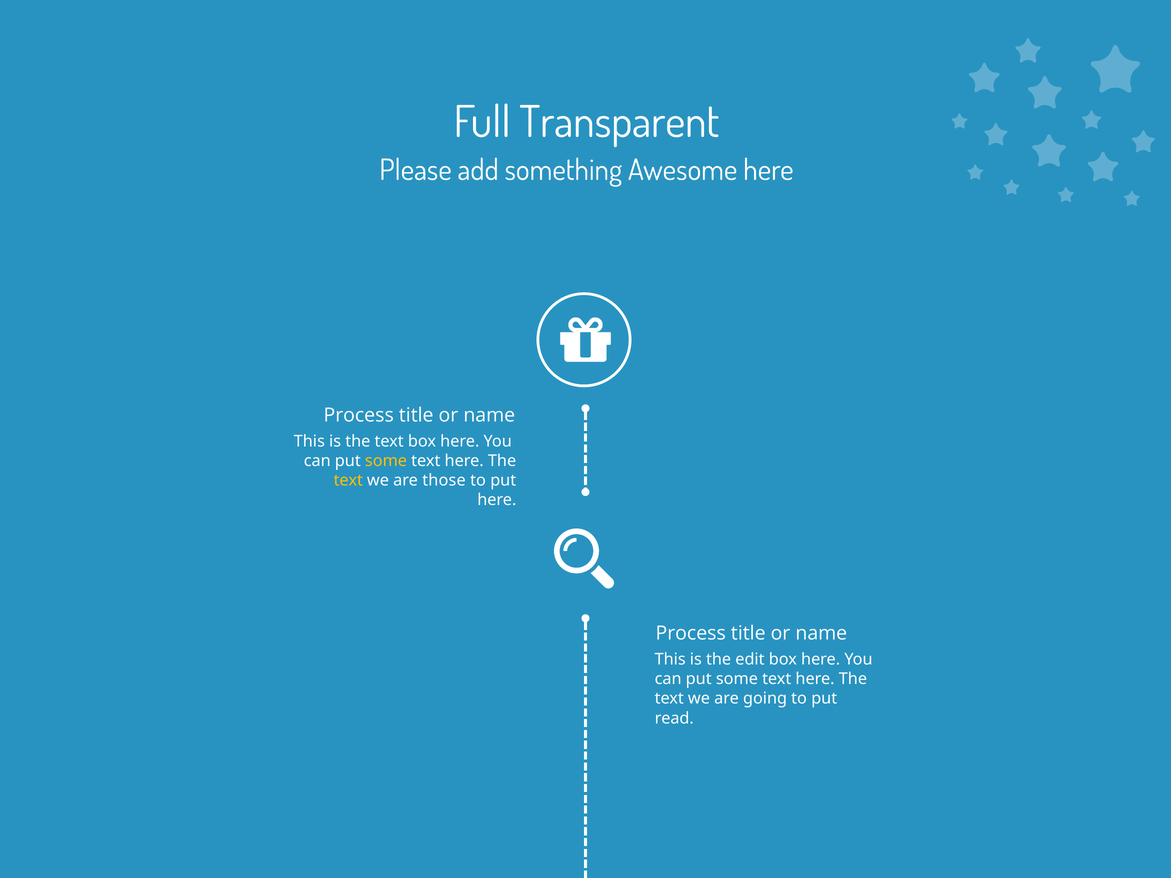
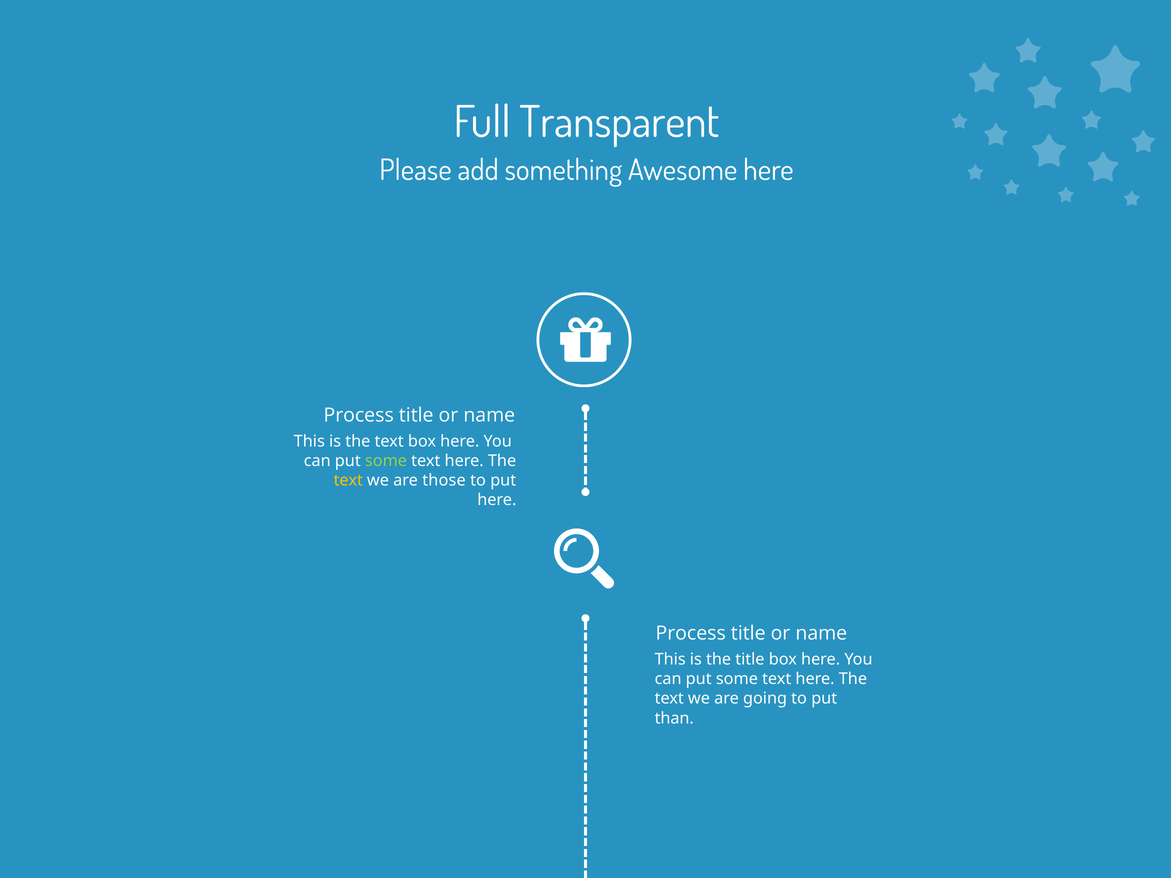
some at (386, 461) colour: yellow -> light green
the edit: edit -> title
read: read -> than
